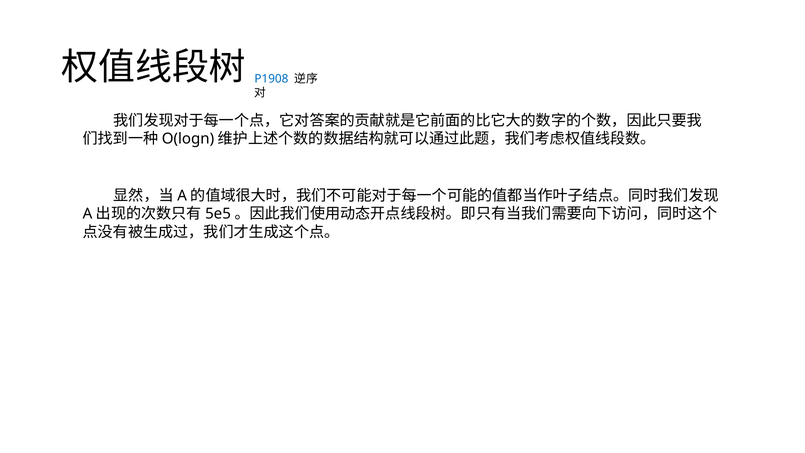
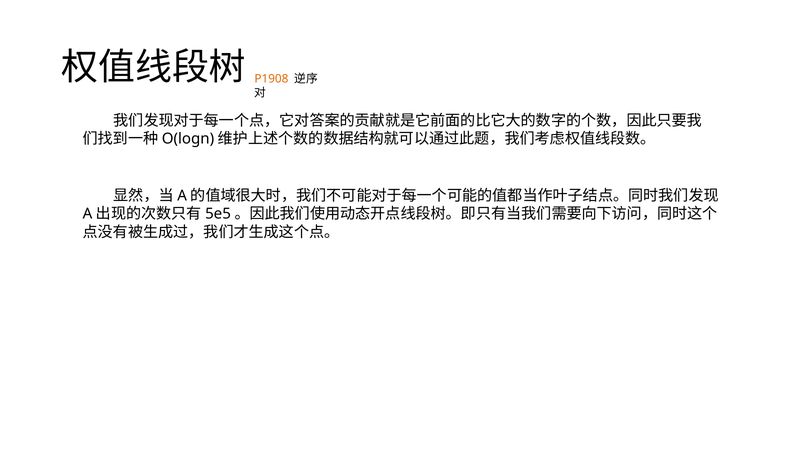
P1908 colour: blue -> orange
